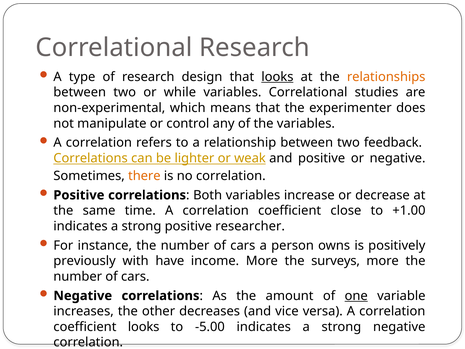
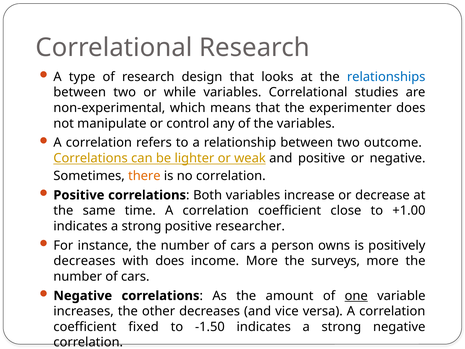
looks at (277, 77) underline: present -> none
relationships colour: orange -> blue
feedback: feedback -> outcome
previously at (85, 261): previously -> decreases
with have: have -> does
coefficient looks: looks -> fixed
-5.00: -5.00 -> -1.50
